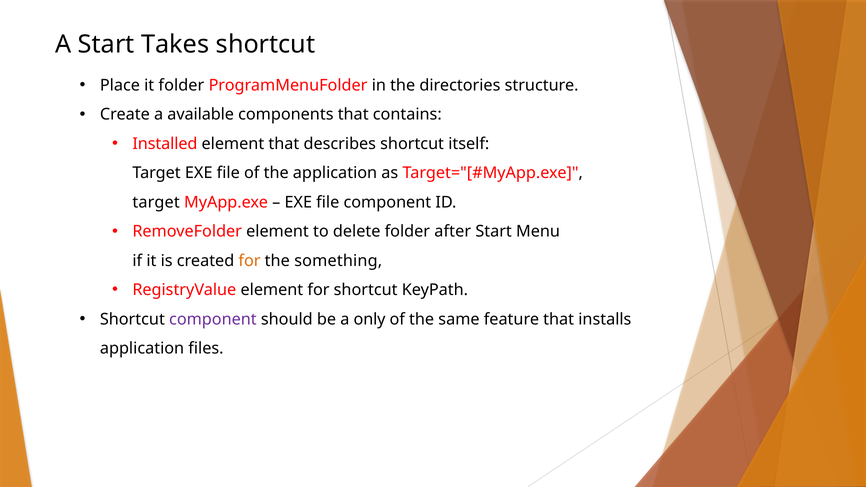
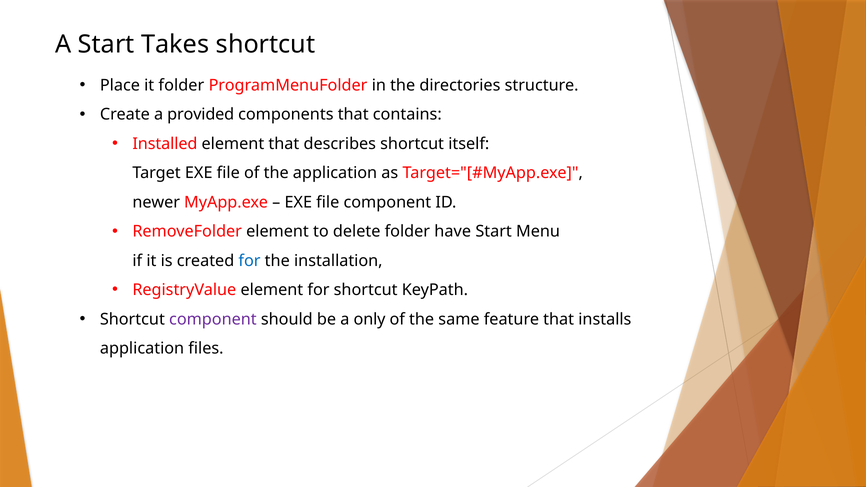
available: available -> provided
target at (156, 202): target -> newer
after: after -> have
for at (250, 261) colour: orange -> blue
something: something -> installation
